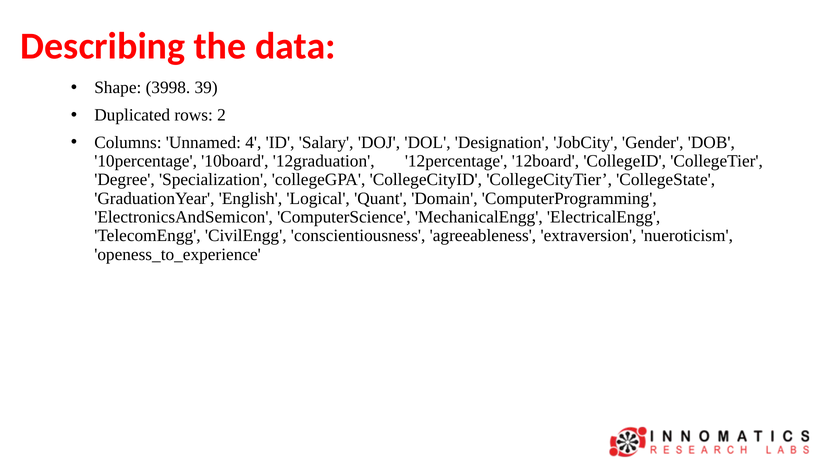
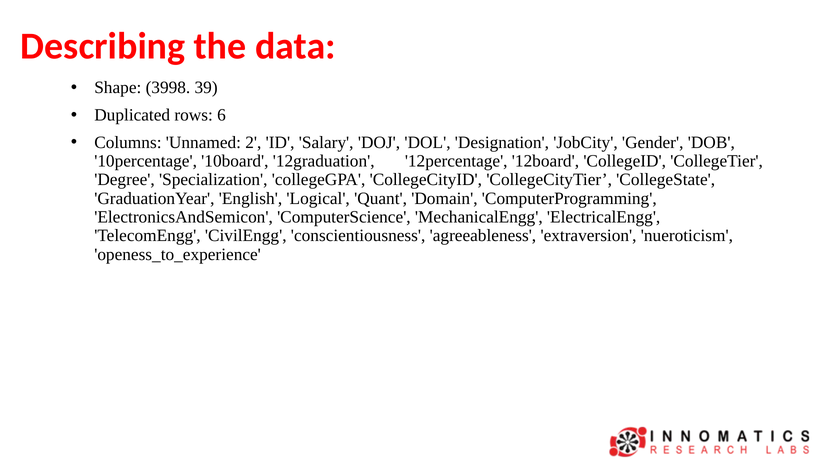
2: 2 -> 6
4: 4 -> 2
